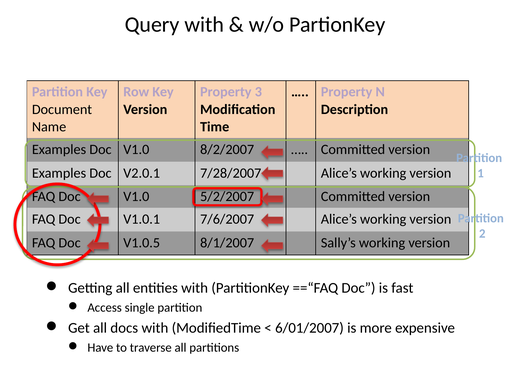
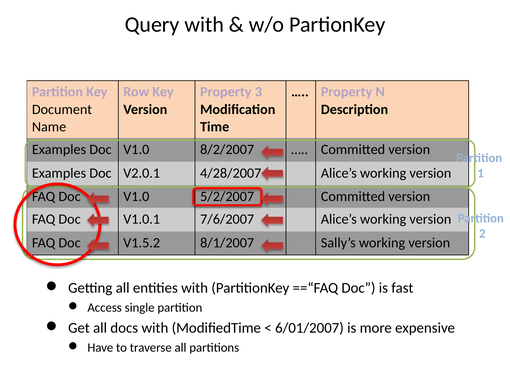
7/28/2007: 7/28/2007 -> 4/28/2007
V1.0.5: V1.0.5 -> V1.5.2
